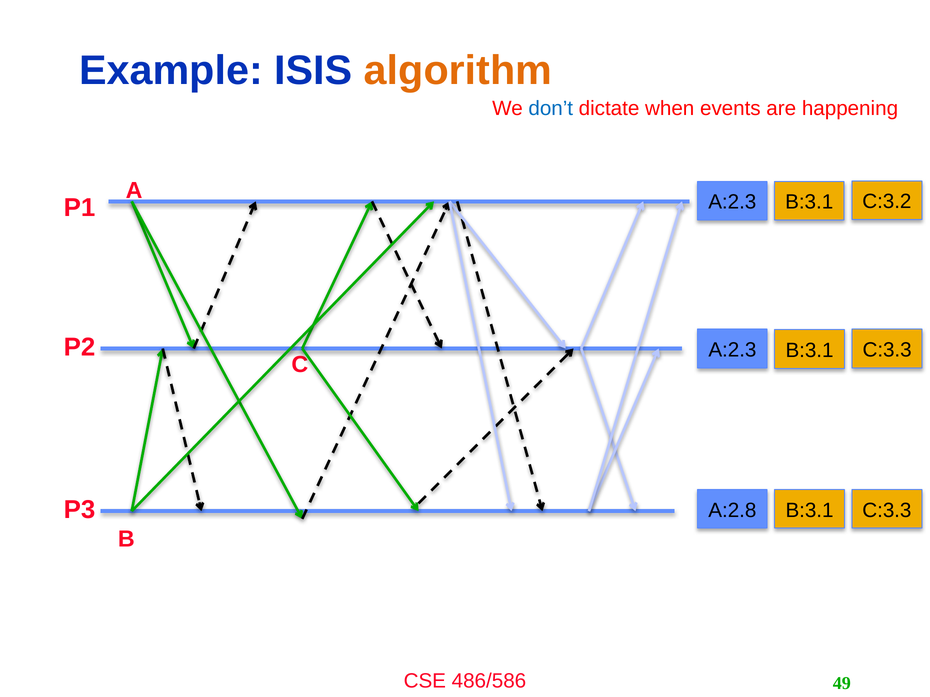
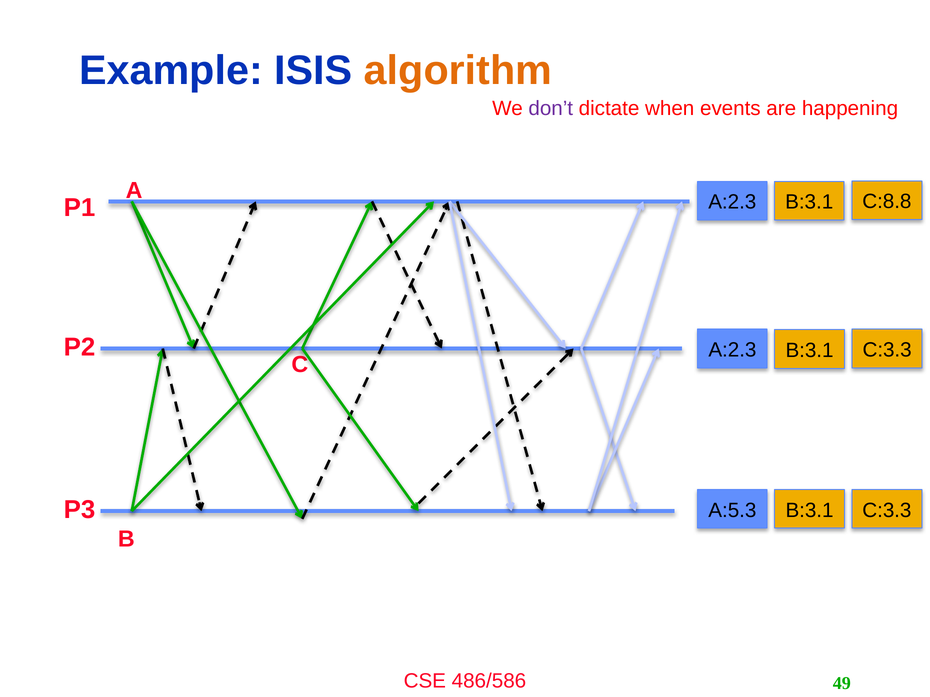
don’t colour: blue -> purple
C:3.2: C:3.2 -> C:8.8
A:2.8: A:2.8 -> A:5.3
